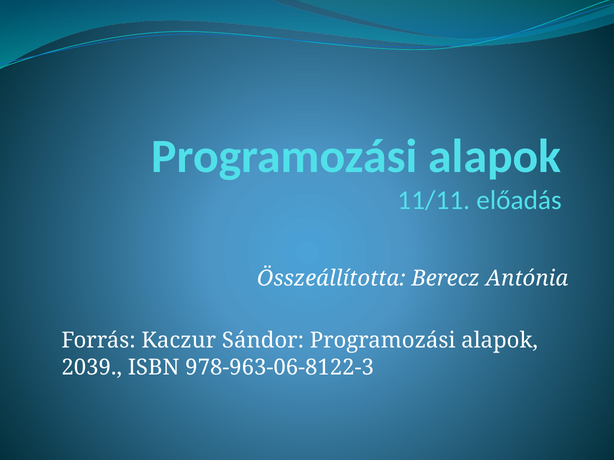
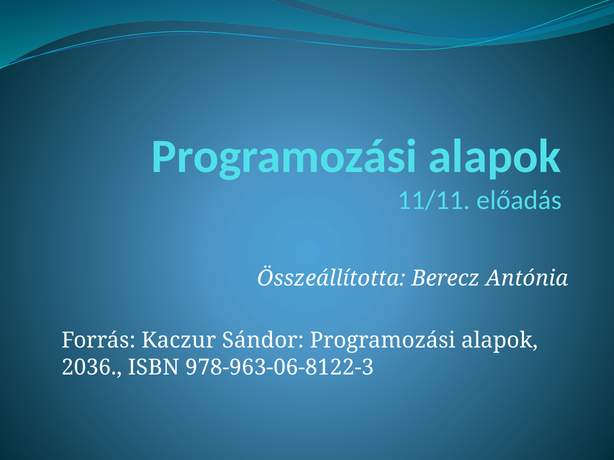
2039: 2039 -> 2036
